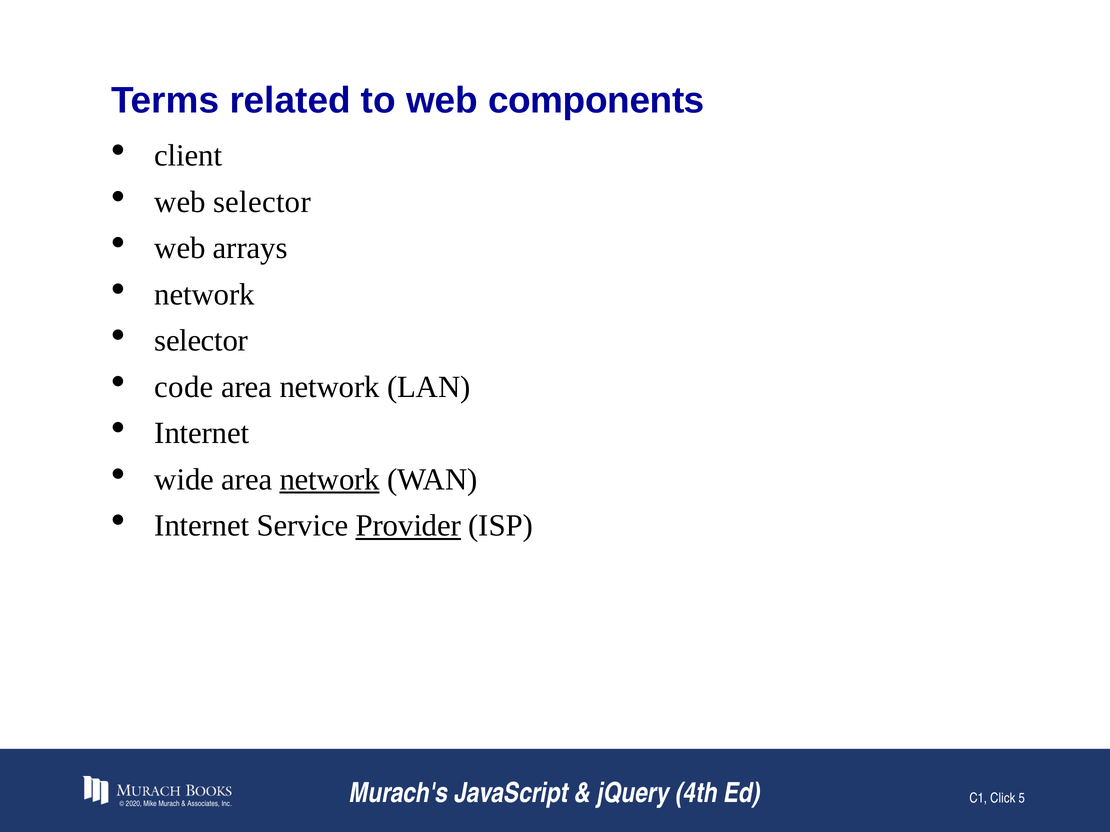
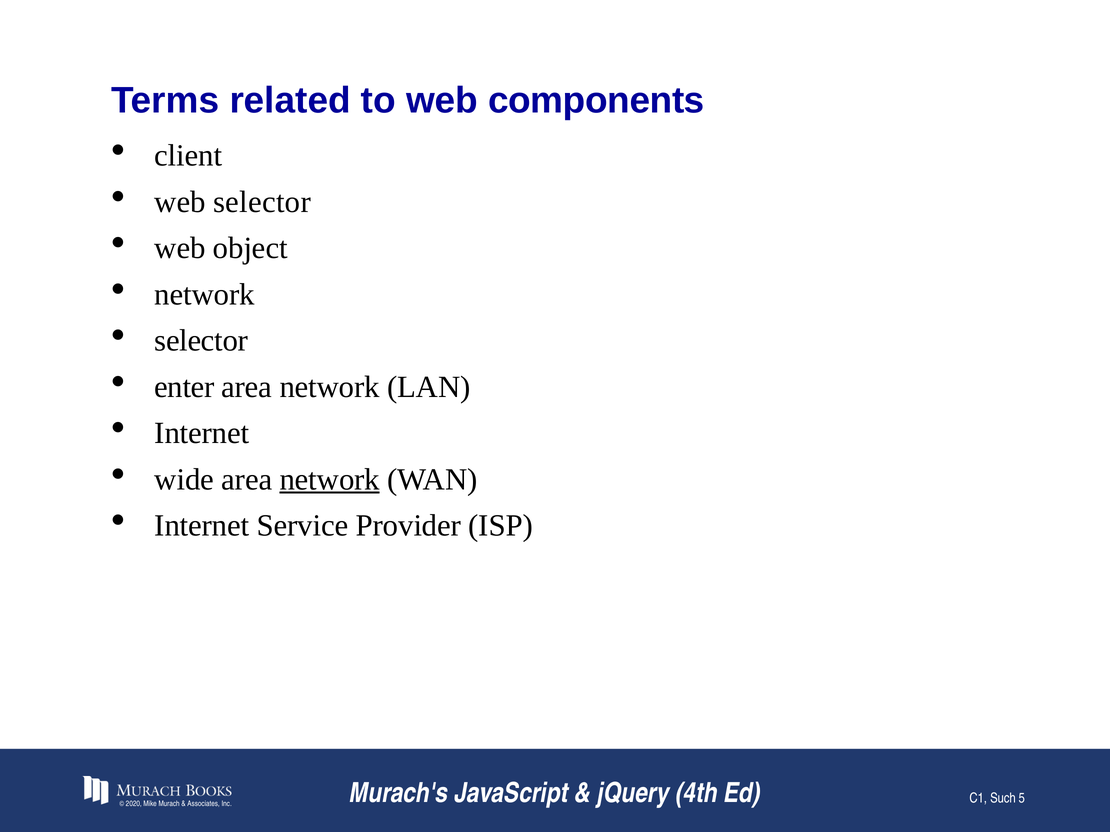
arrays: arrays -> object
code: code -> enter
Provider underline: present -> none
Click: Click -> Such
